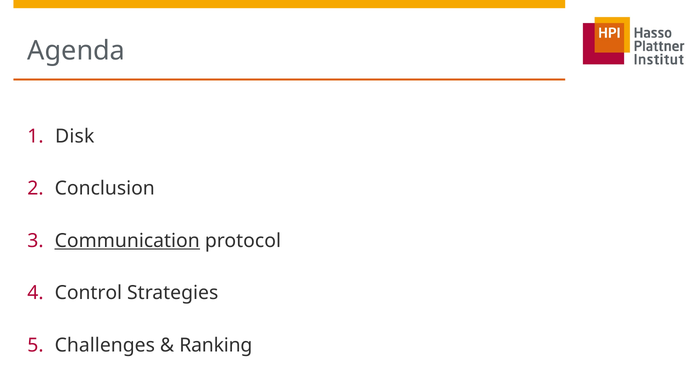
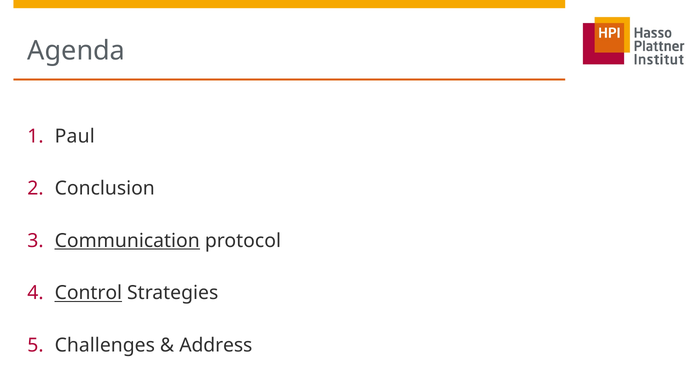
Disk: Disk -> Paul
Control underline: none -> present
Ranking: Ranking -> Address
